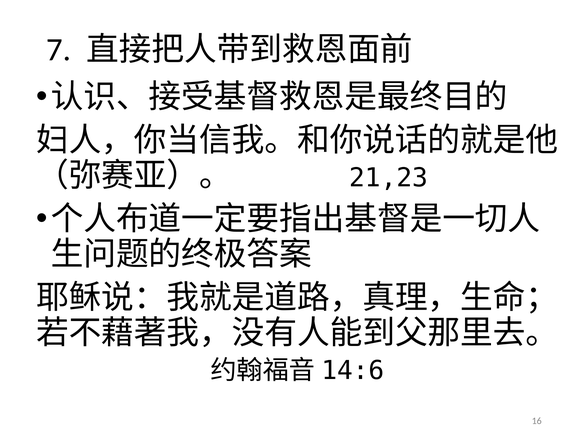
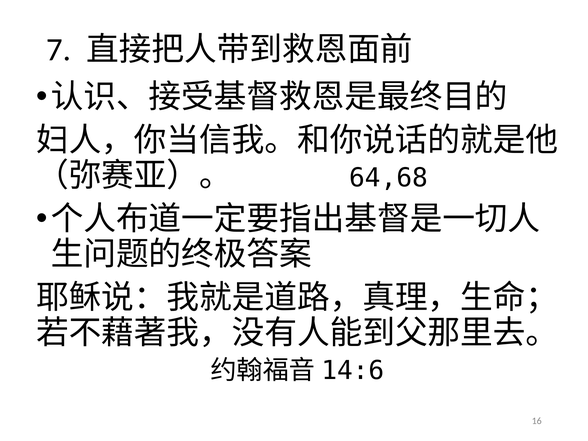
21,23: 21,23 -> 64,68
